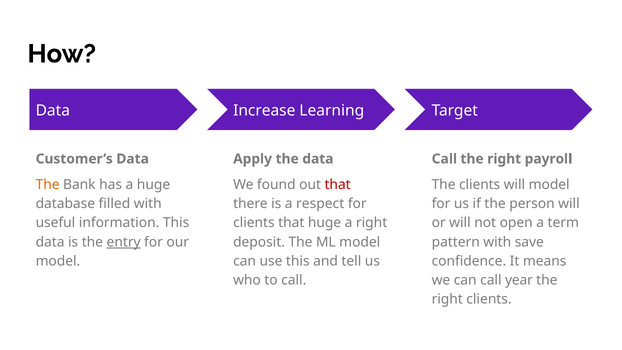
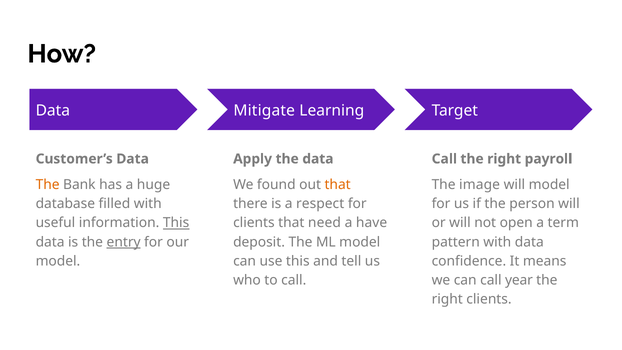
Increase: Increase -> Mitigate
that at (338, 185) colour: red -> orange
The clients: clients -> image
This at (176, 223) underline: none -> present
that huge: huge -> need
a right: right -> have
with save: save -> data
